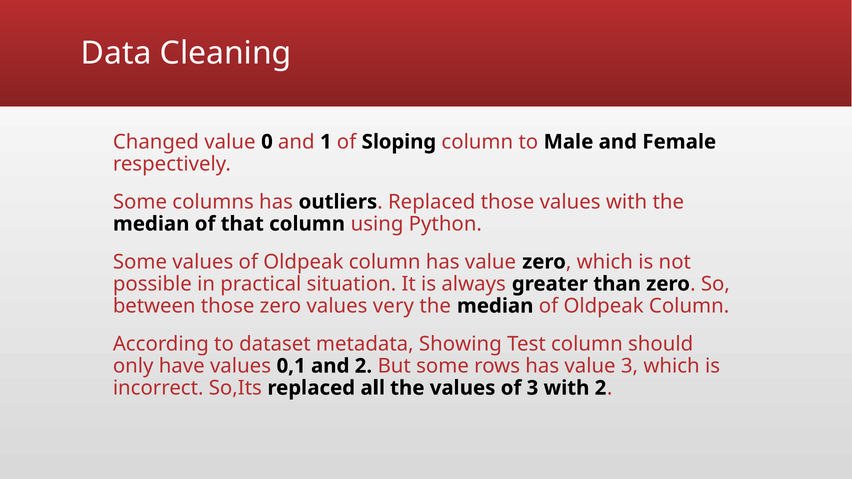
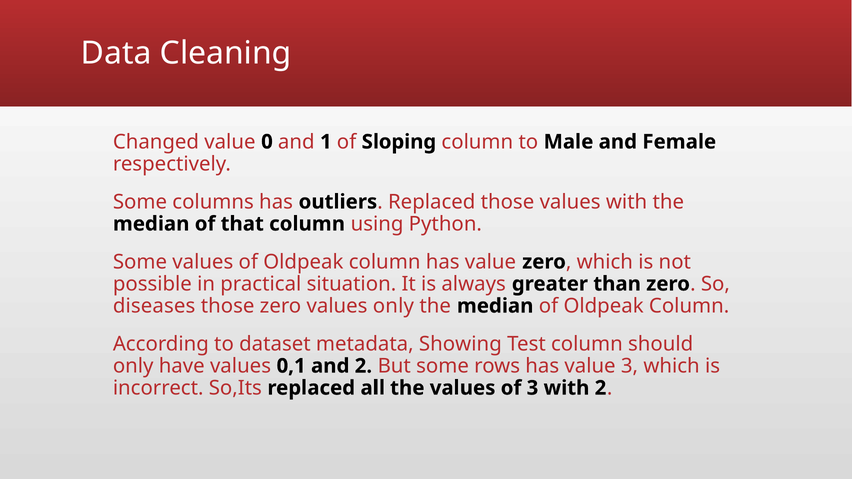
between: between -> diseases
values very: very -> only
